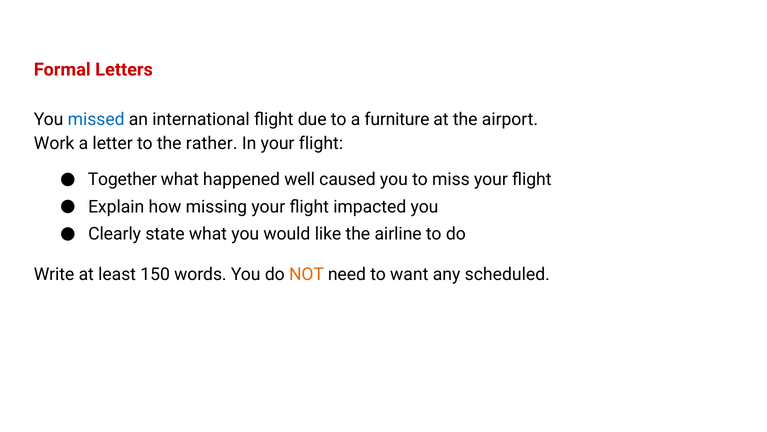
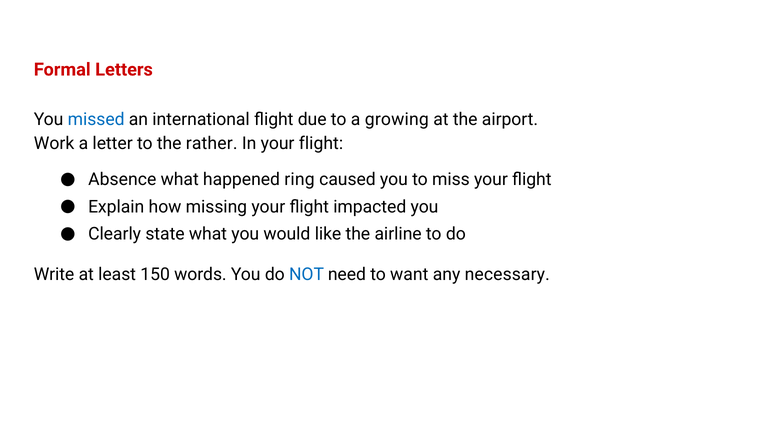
furniture: furniture -> growing
Together: Together -> Absence
well: well -> ring
NOT colour: orange -> blue
scheduled: scheduled -> necessary
